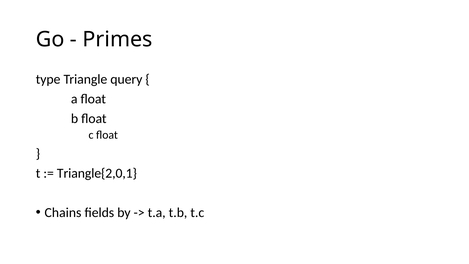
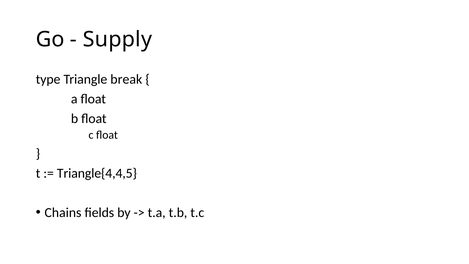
Primes: Primes -> Supply
query: query -> break
Triangle{2,0,1: Triangle{2,0,1 -> Triangle{4,4,5
